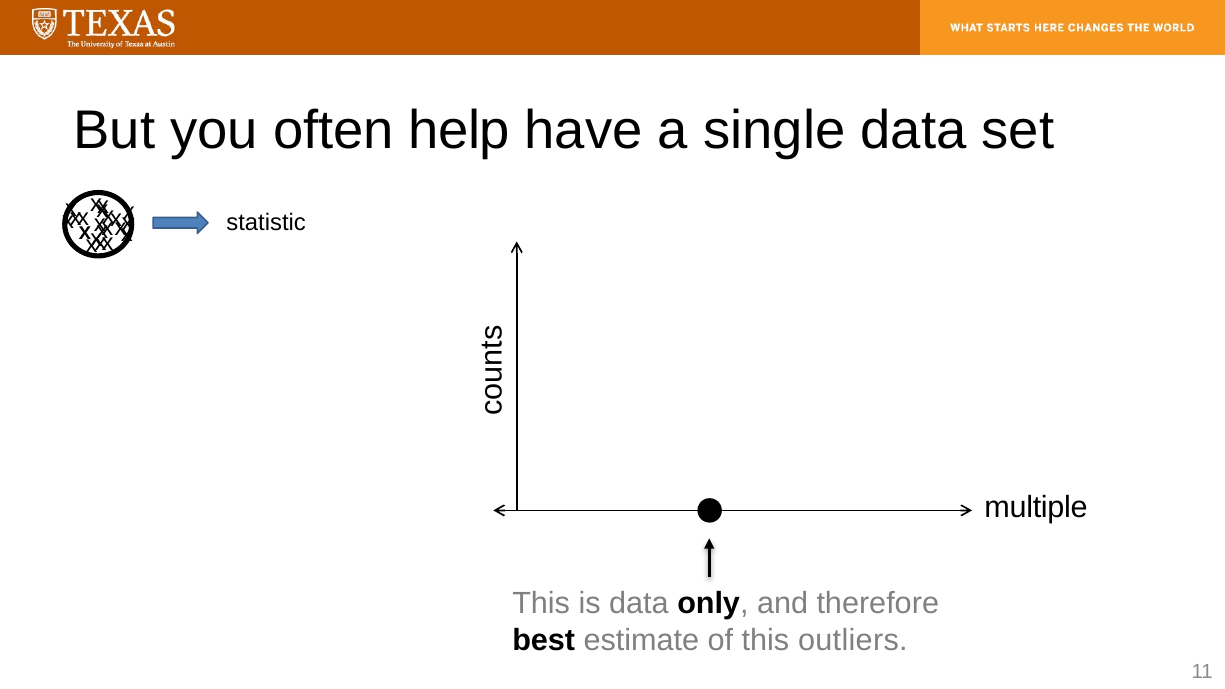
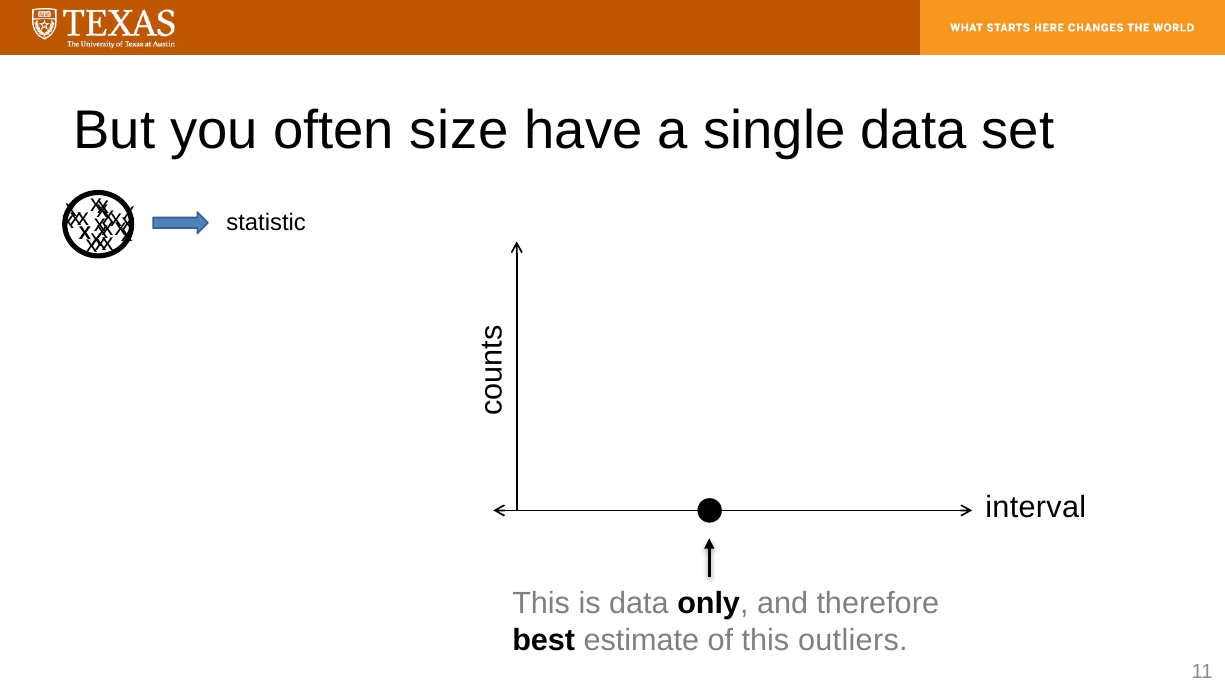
help: help -> size
multiple: multiple -> interval
